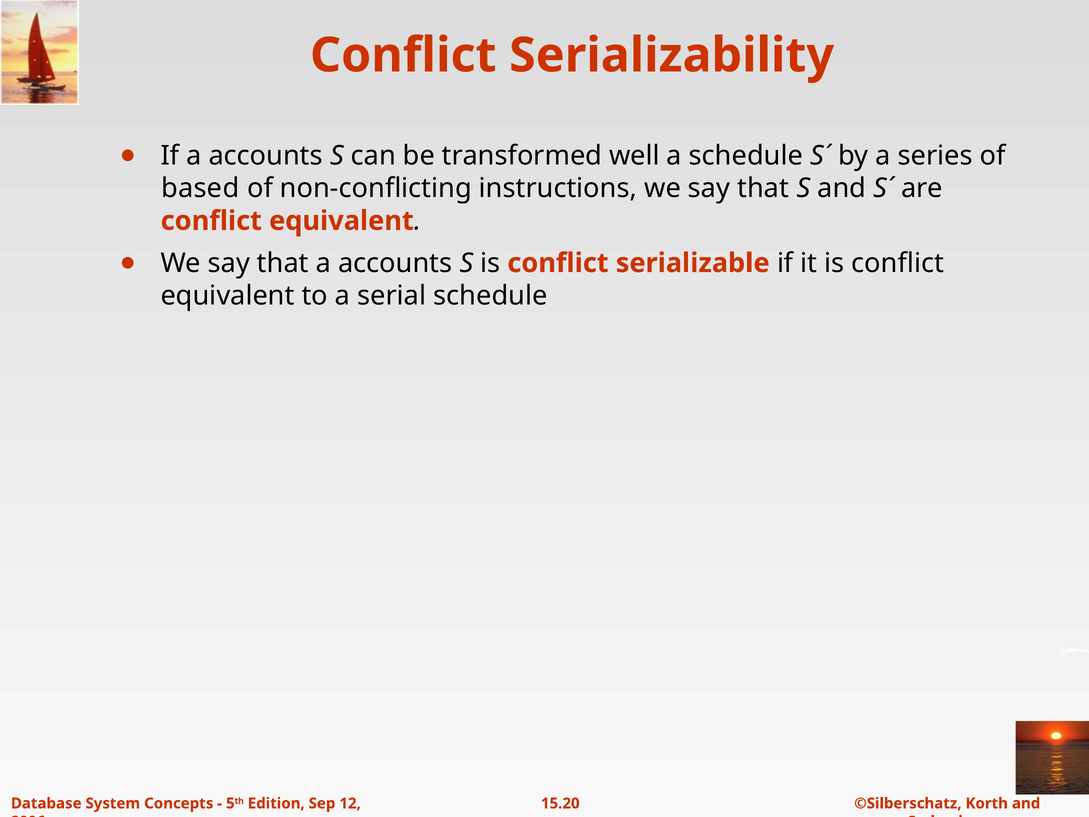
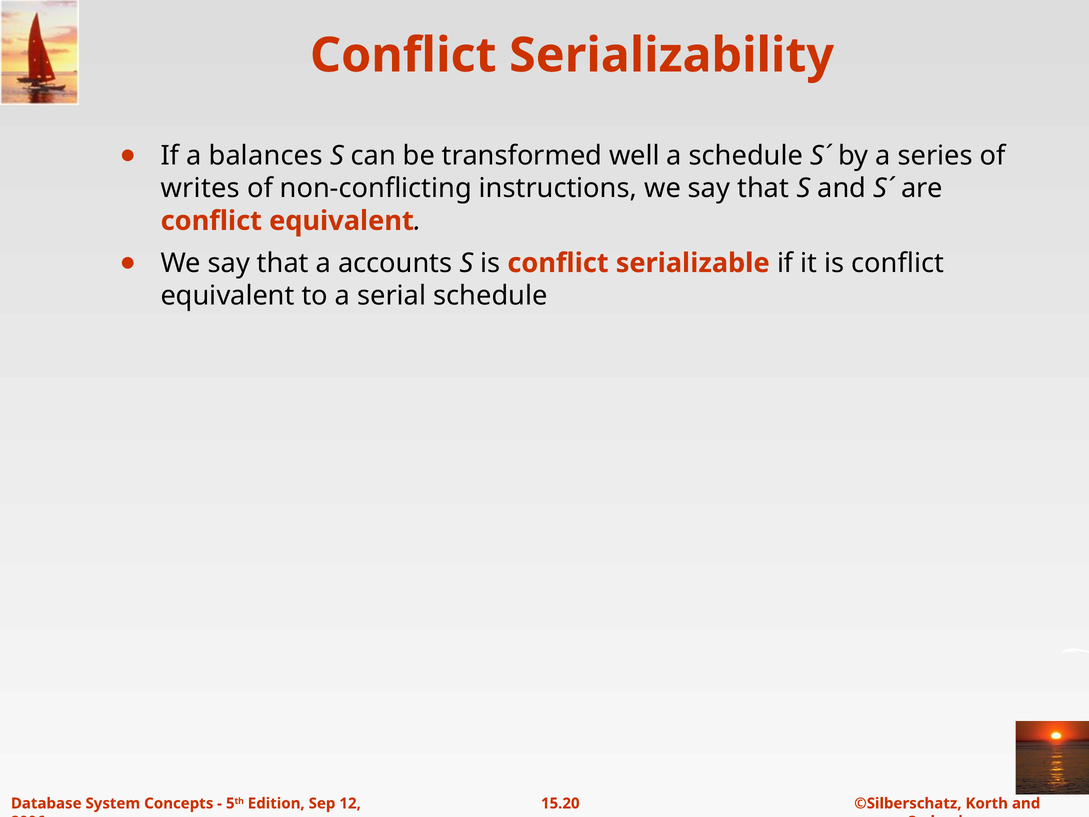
If a accounts: accounts -> balances
based: based -> writes
